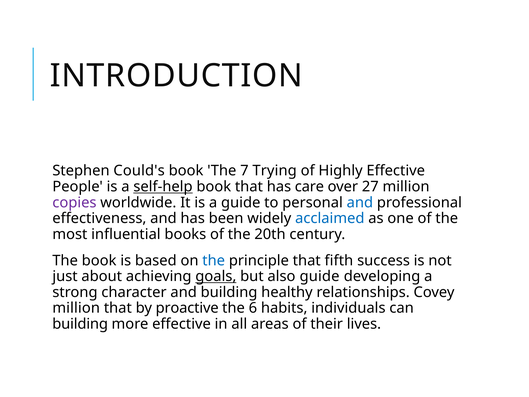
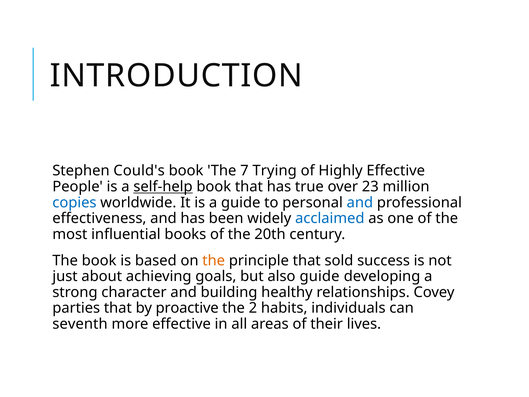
care: care -> true
27: 27 -> 23
copies colour: purple -> blue
the at (214, 260) colour: blue -> orange
fifth: fifth -> sold
goals underline: present -> none
million at (76, 308): million -> parties
6: 6 -> 2
building at (80, 324): building -> seventh
